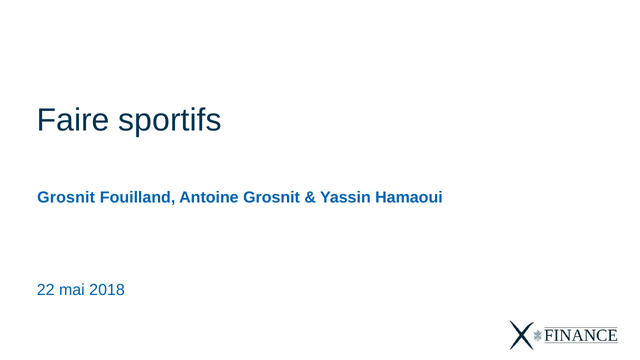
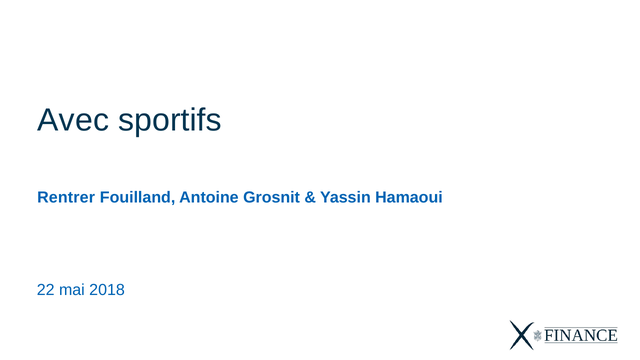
Faire: Faire -> Avec
Grosnit at (66, 197): Grosnit -> Rentrer
